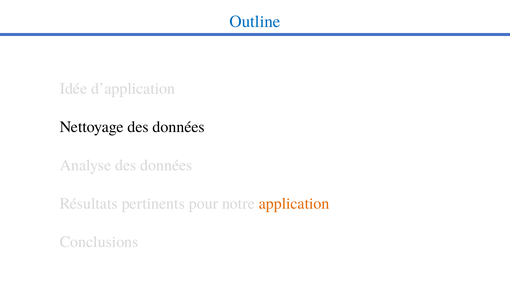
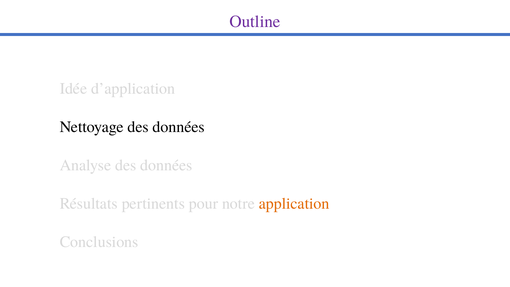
Outline colour: blue -> purple
